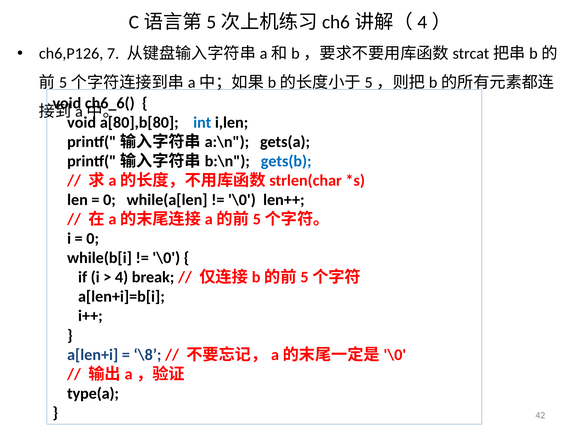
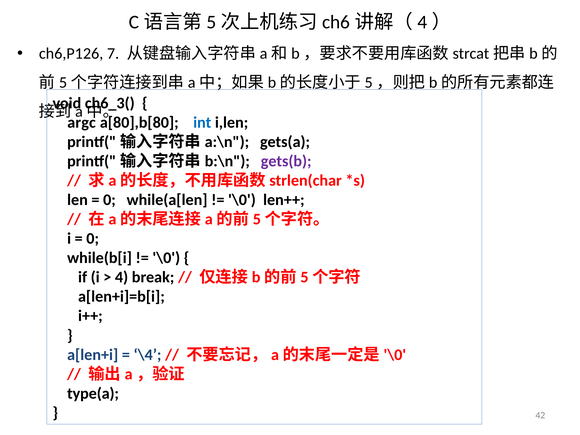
ch6_6(: ch6_6( -> ch6_3(
void at (82, 123): void -> argc
gets(b colour: blue -> purple
\8: \8 -> \4
